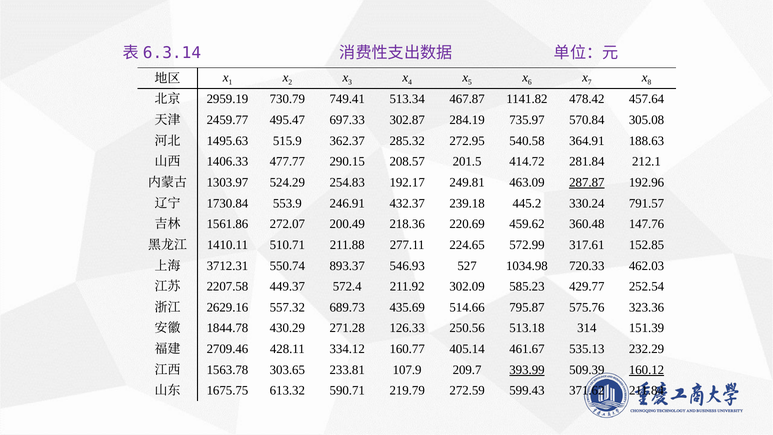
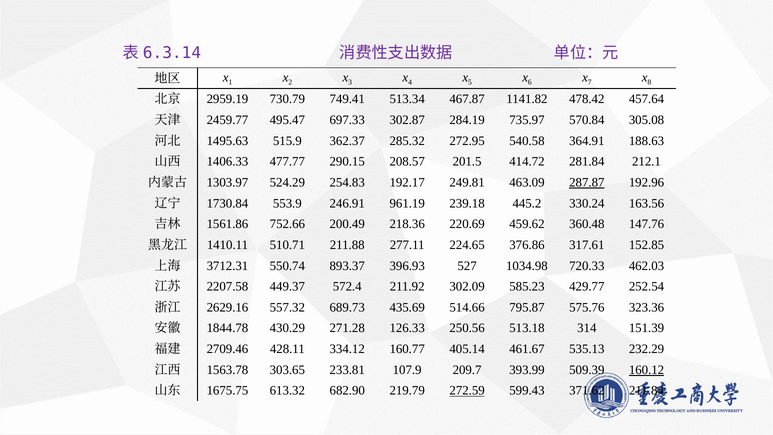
432.37: 432.37 -> 961.19
791.57: 791.57 -> 163.56
272.07: 272.07 -> 752.66
572.99: 572.99 -> 376.86
546.93: 546.93 -> 396.93
393.99 underline: present -> none
590.71: 590.71 -> 682.90
272.59 underline: none -> present
